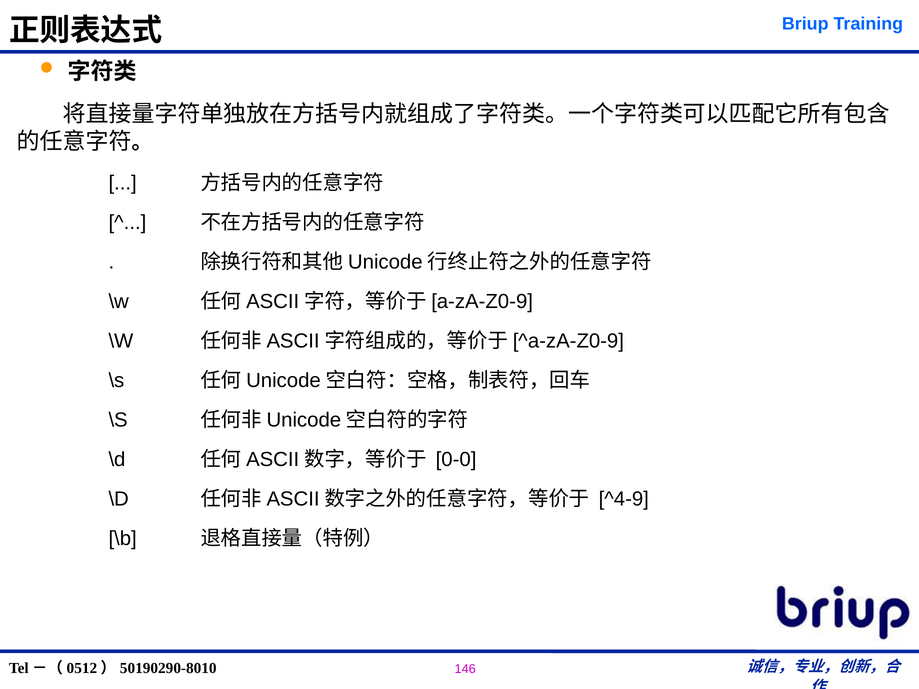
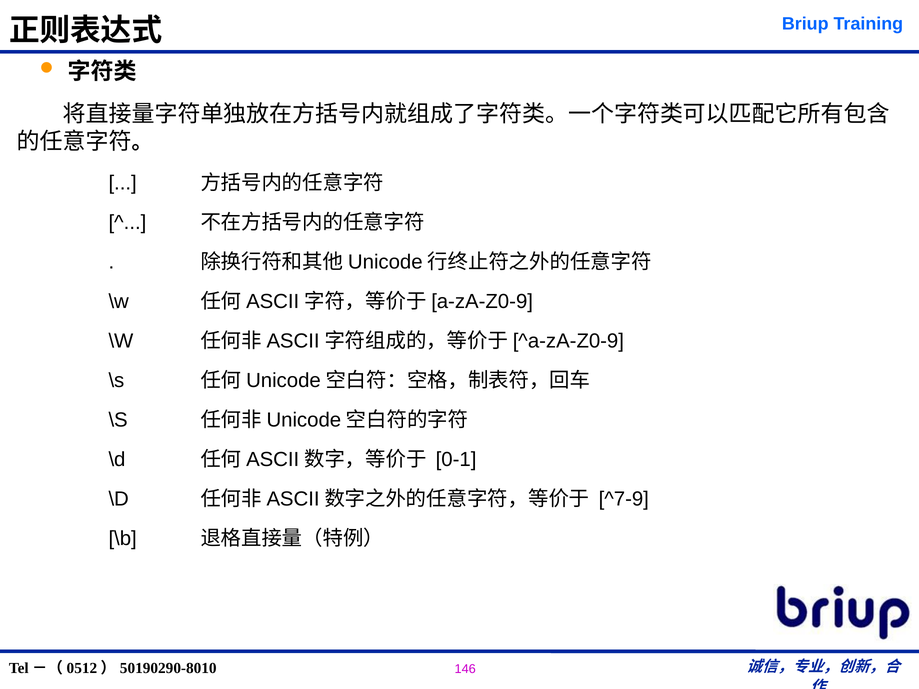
0-0: 0-0 -> 0-1
^4-9: ^4-9 -> ^7-9
